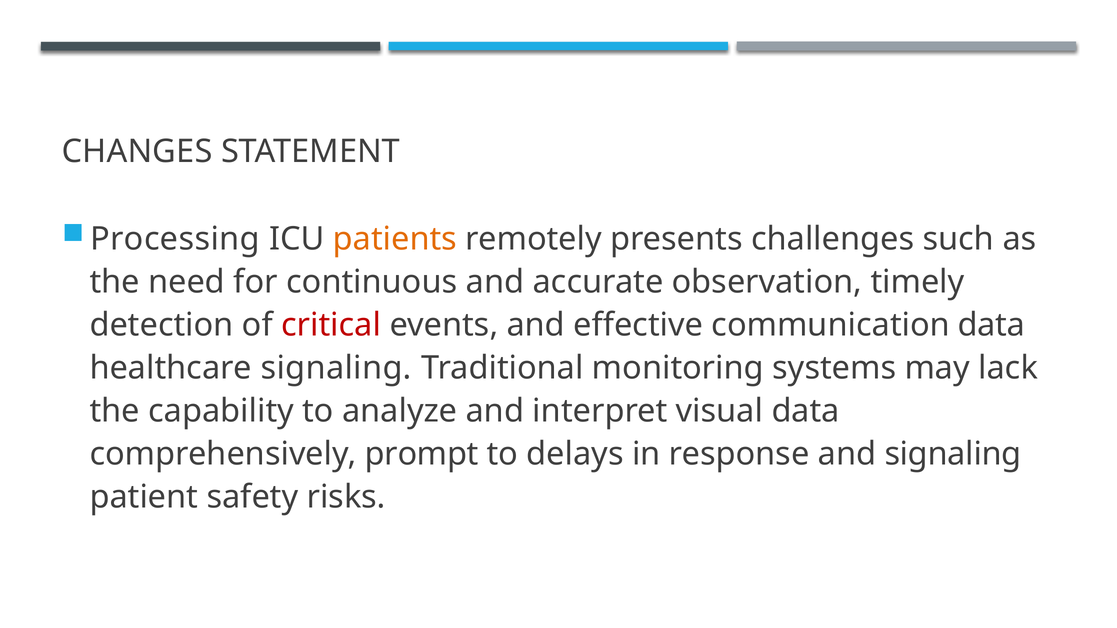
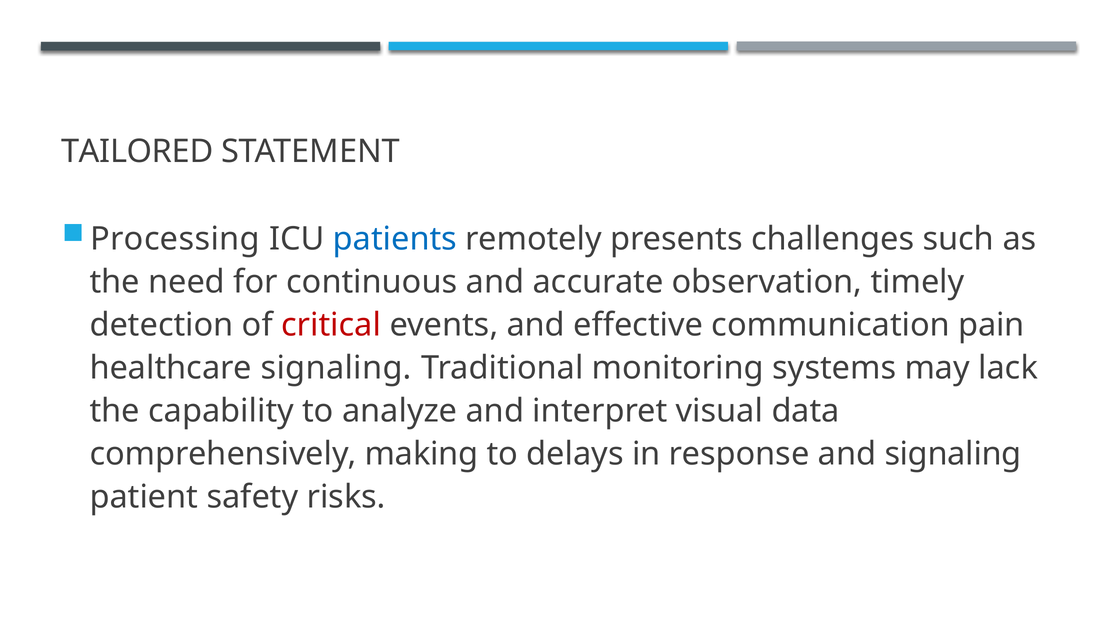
CHANGES: CHANGES -> TAILORED
patients colour: orange -> blue
communication data: data -> pain
prompt: prompt -> making
